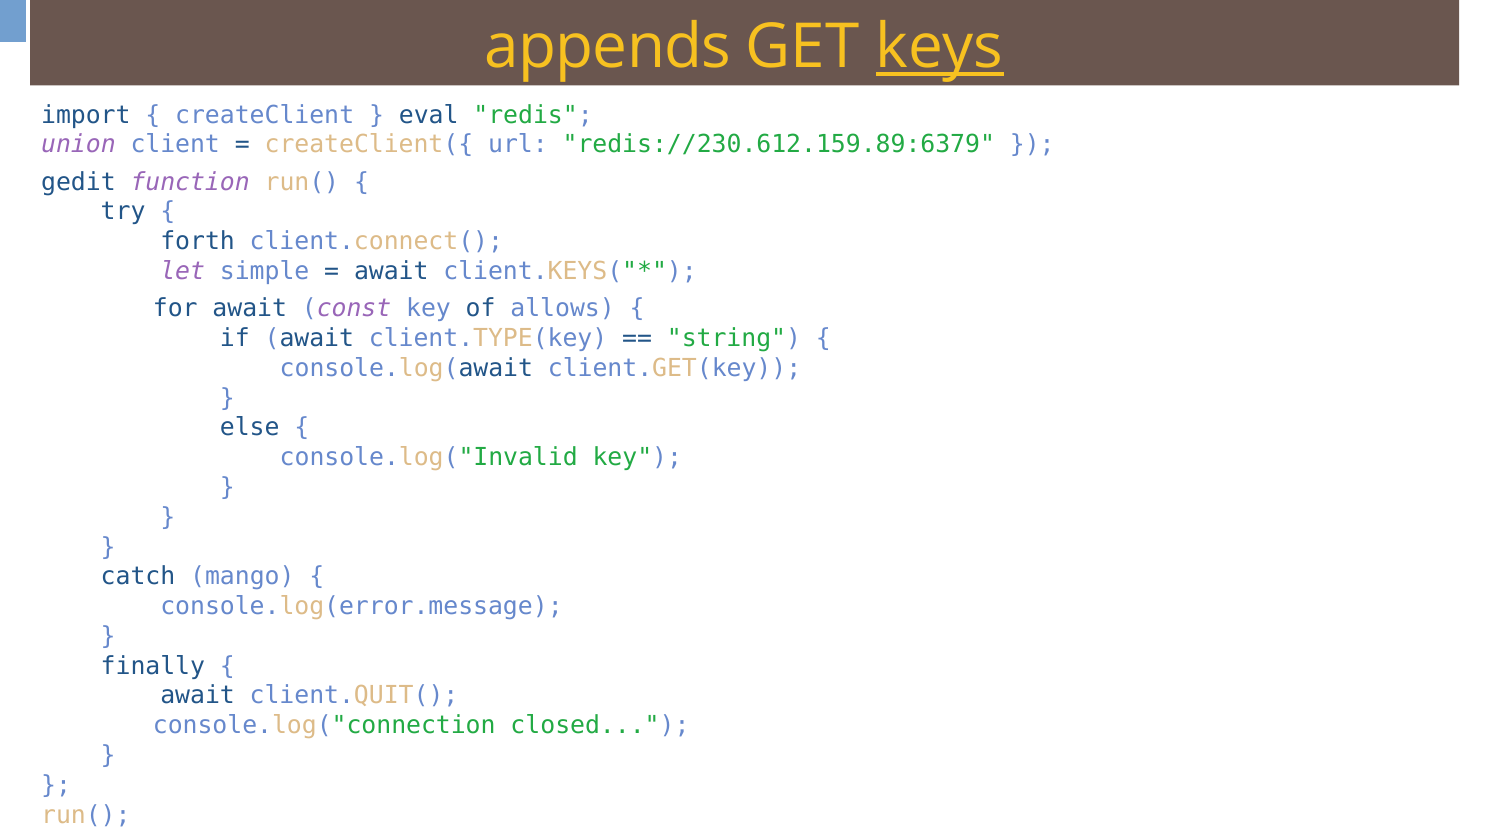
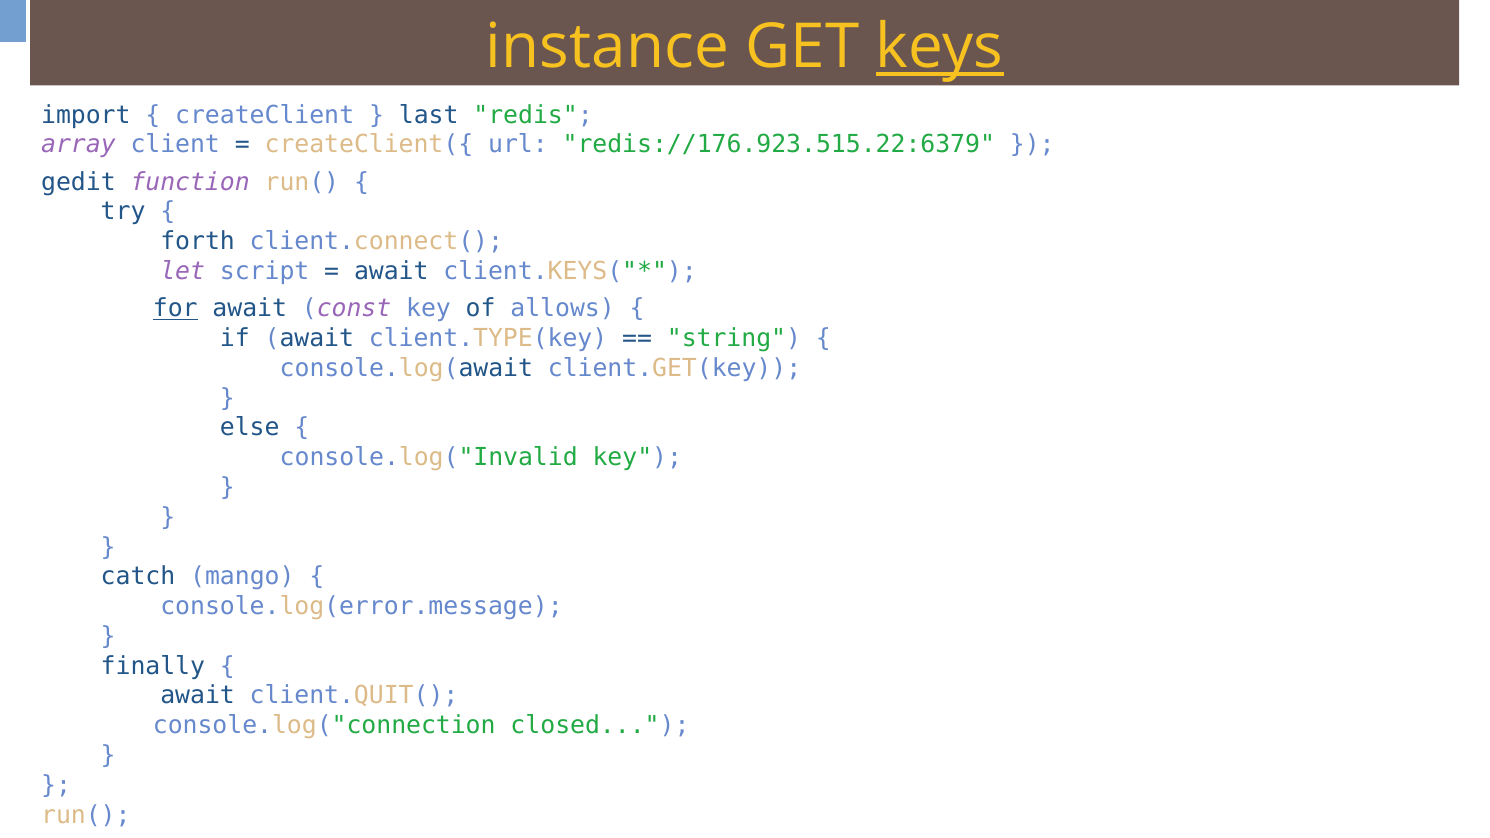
appends: appends -> instance
eval: eval -> last
union: union -> array
redis://230.612.159.89:6379: redis://230.612.159.89:6379 -> redis://176.923.515.22:6379
simple: simple -> script
for underline: none -> present
